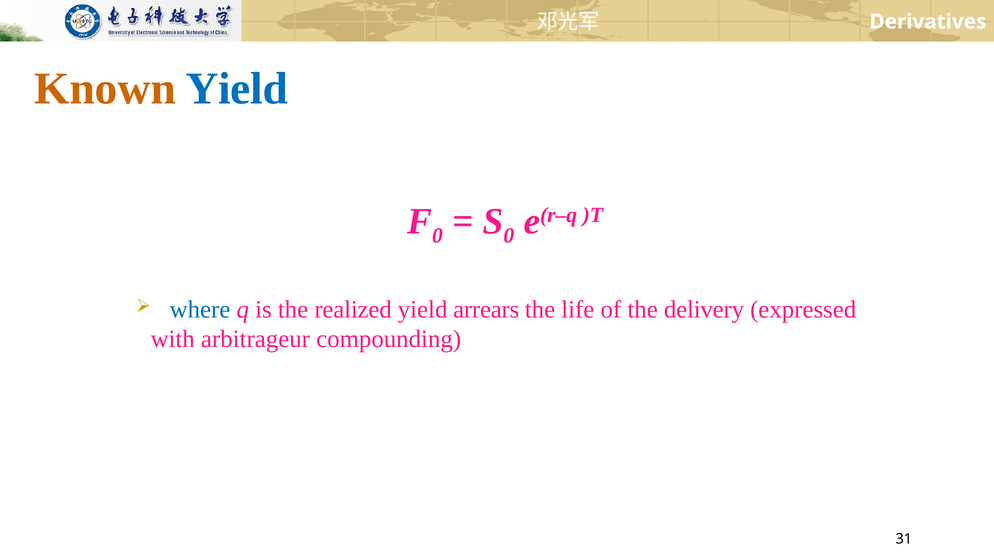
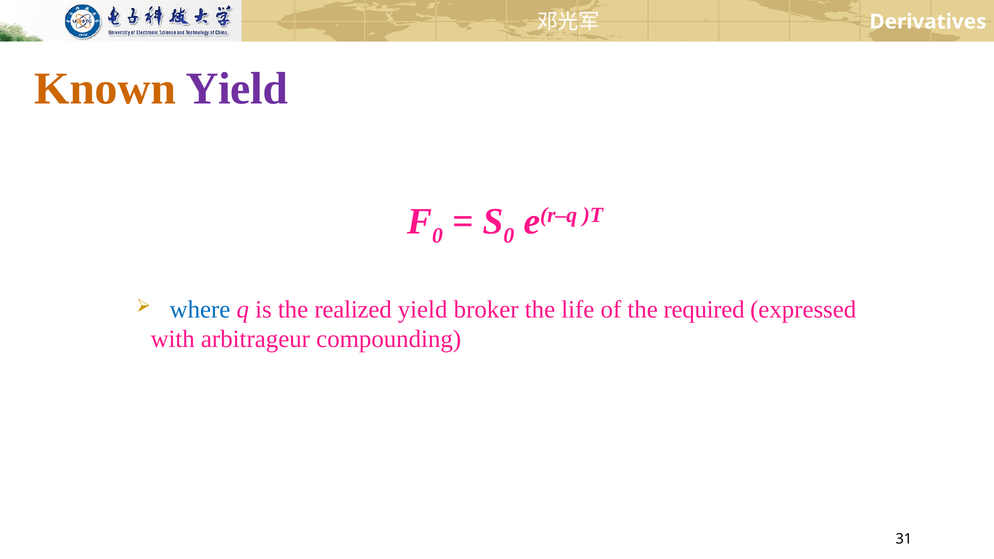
Yield at (237, 89) colour: blue -> purple
arrears: arrears -> broker
delivery: delivery -> required
